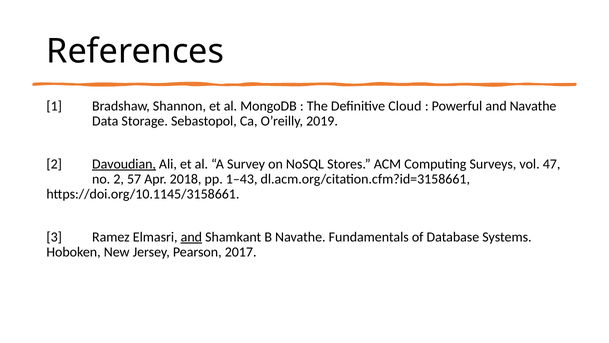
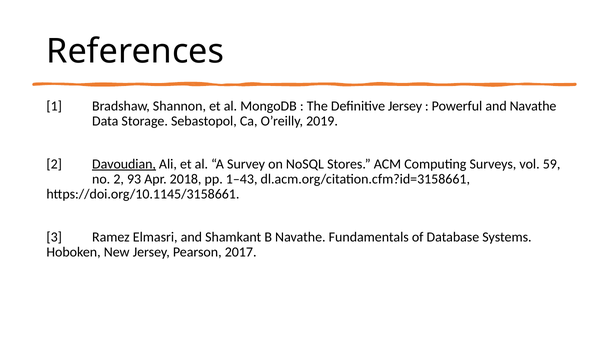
Definitive Cloud: Cloud -> Jersey
47: 47 -> 59
57: 57 -> 93
and at (191, 237) underline: present -> none
